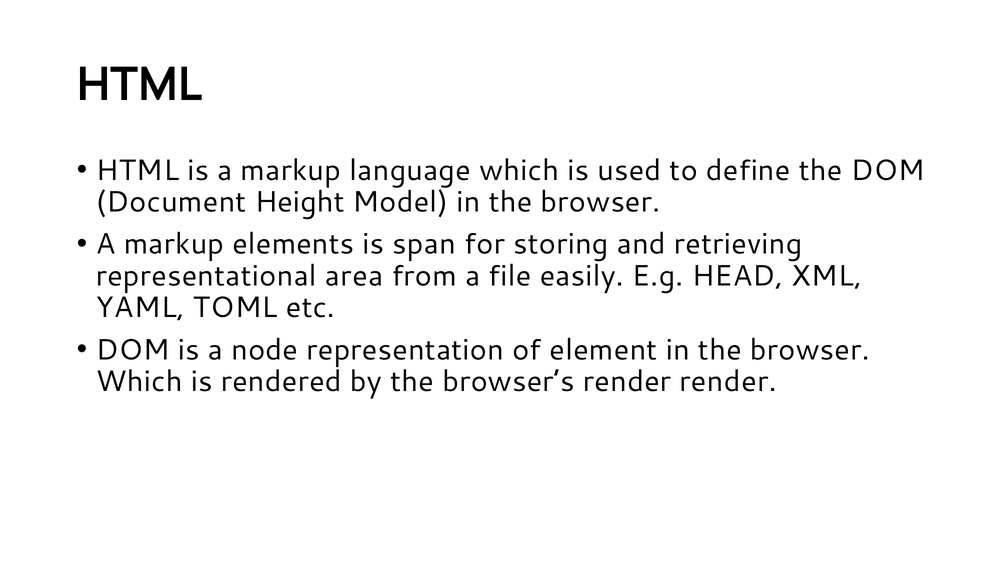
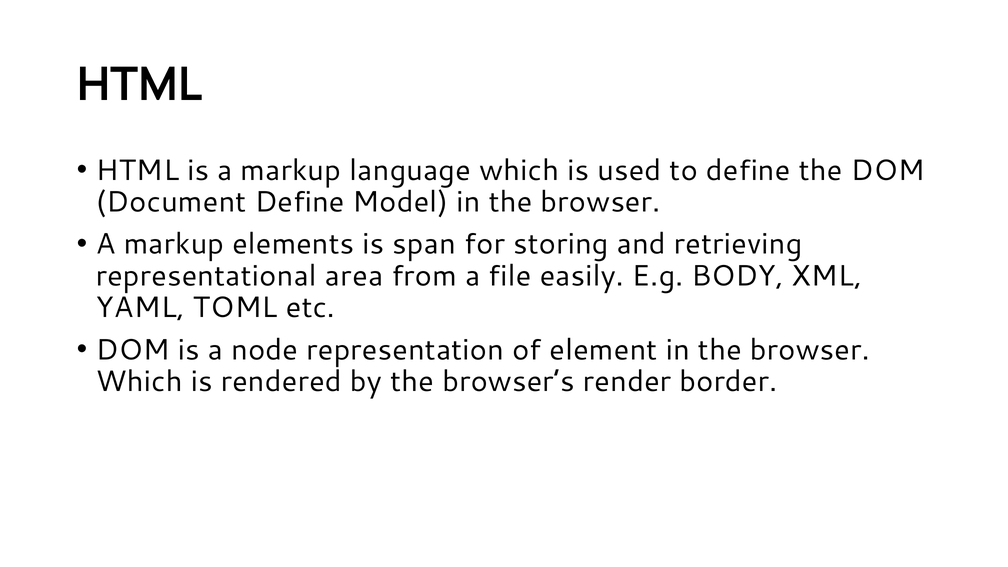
Document Height: Height -> Define
HEAD: HEAD -> BODY
render render: render -> border
